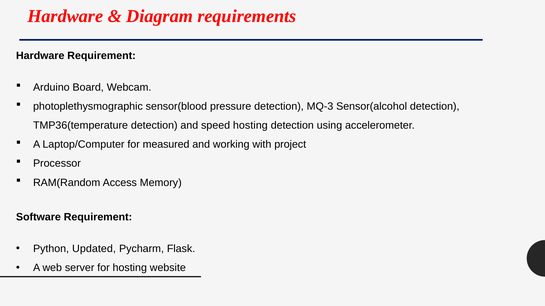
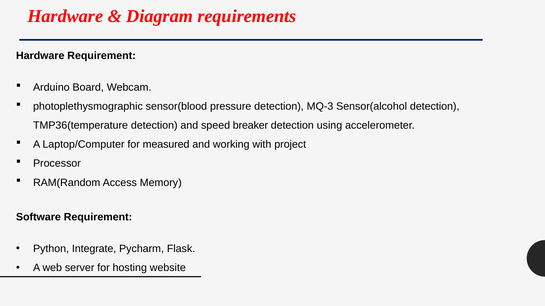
speed hosting: hosting -> breaker
Updated: Updated -> Integrate
